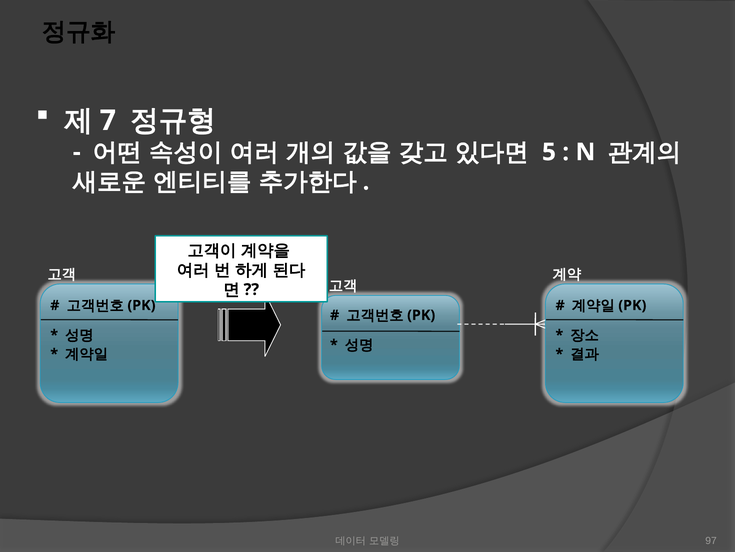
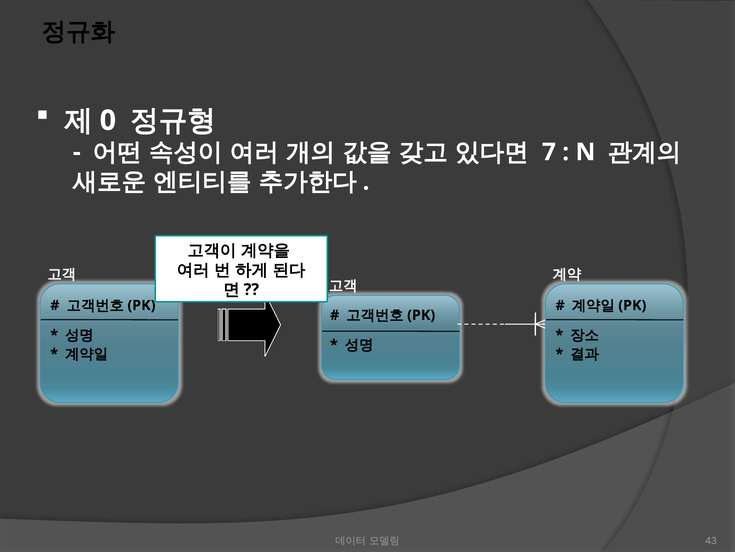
7: 7 -> 0
5: 5 -> 7
97: 97 -> 43
